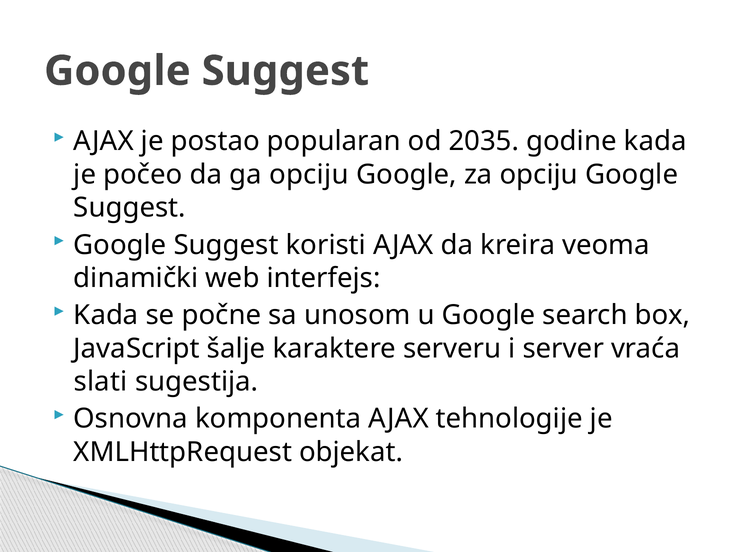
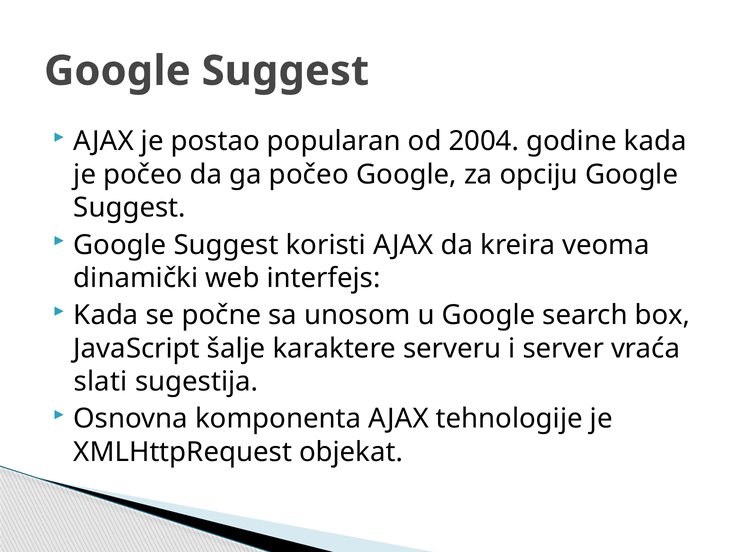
2035: 2035 -> 2004
ga opciju: opciju -> počeo
